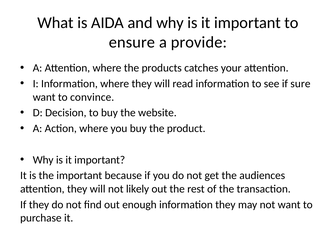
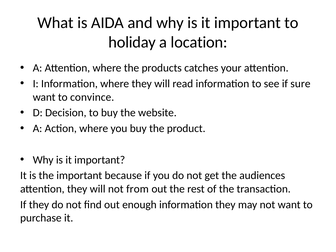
ensure: ensure -> holiday
provide: provide -> location
likely: likely -> from
